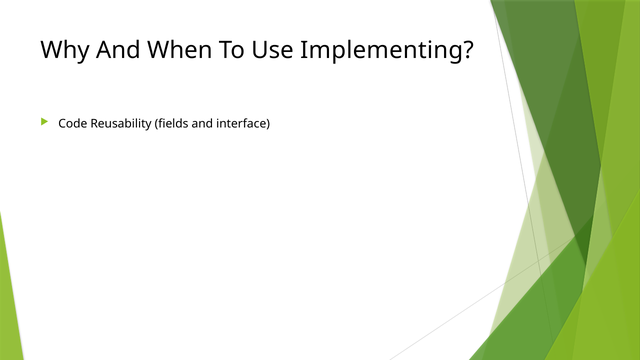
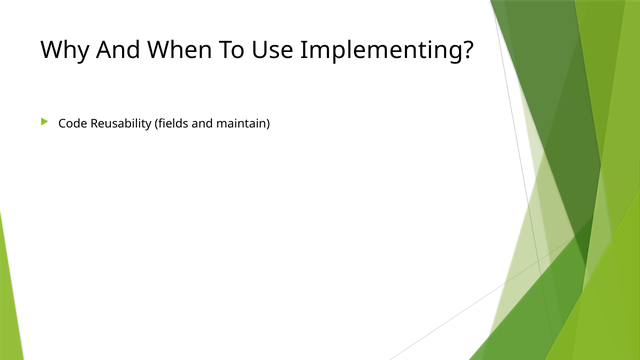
interface: interface -> maintain
